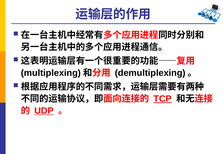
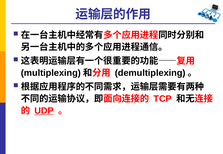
TCP underline: present -> none
